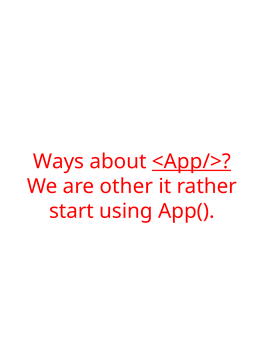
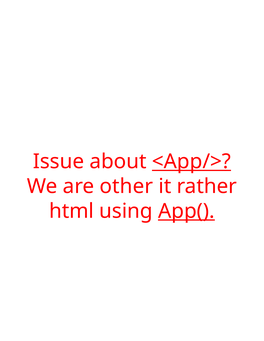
Ways: Ways -> Issue
start: start -> html
App( underline: none -> present
